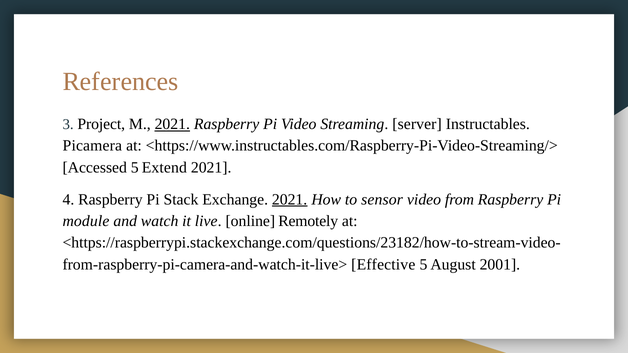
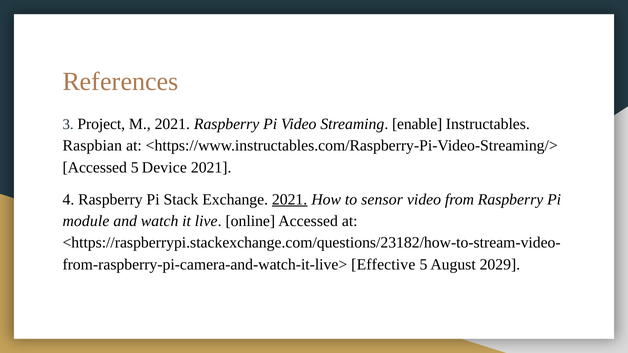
2021 at (172, 124) underline: present -> none
server: server -> enable
Picamera: Picamera -> Raspbian
Extend: Extend -> Device
online Remotely: Remotely -> Accessed
2001: 2001 -> 2029
